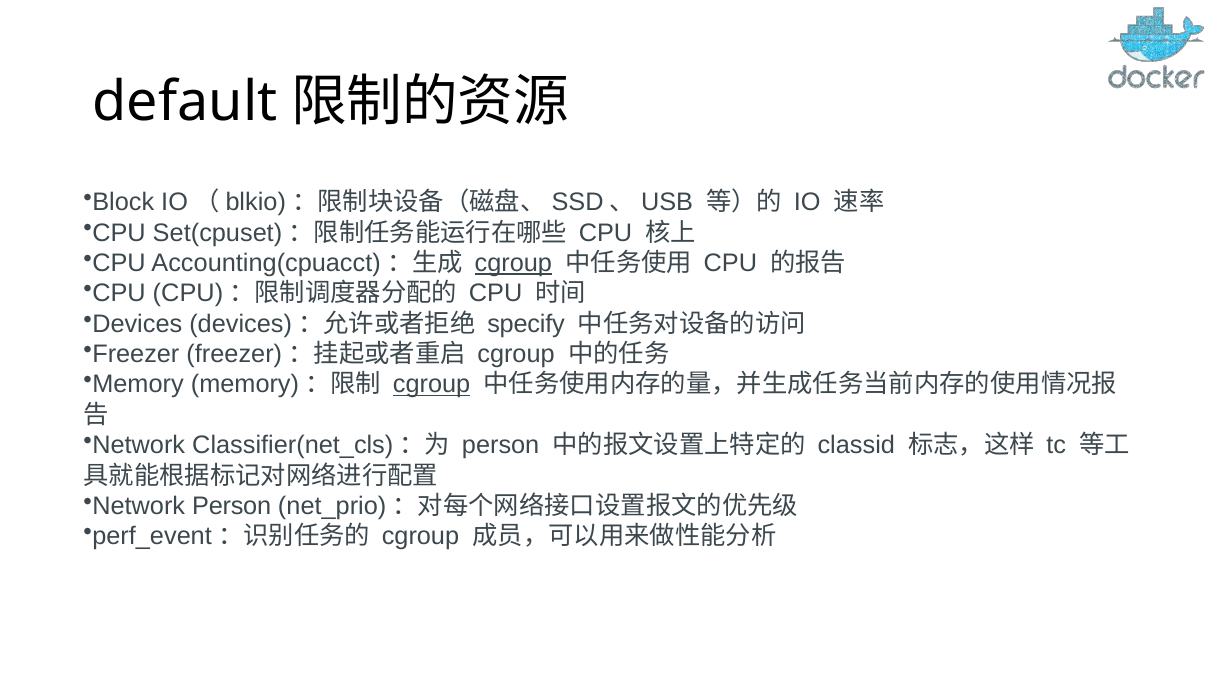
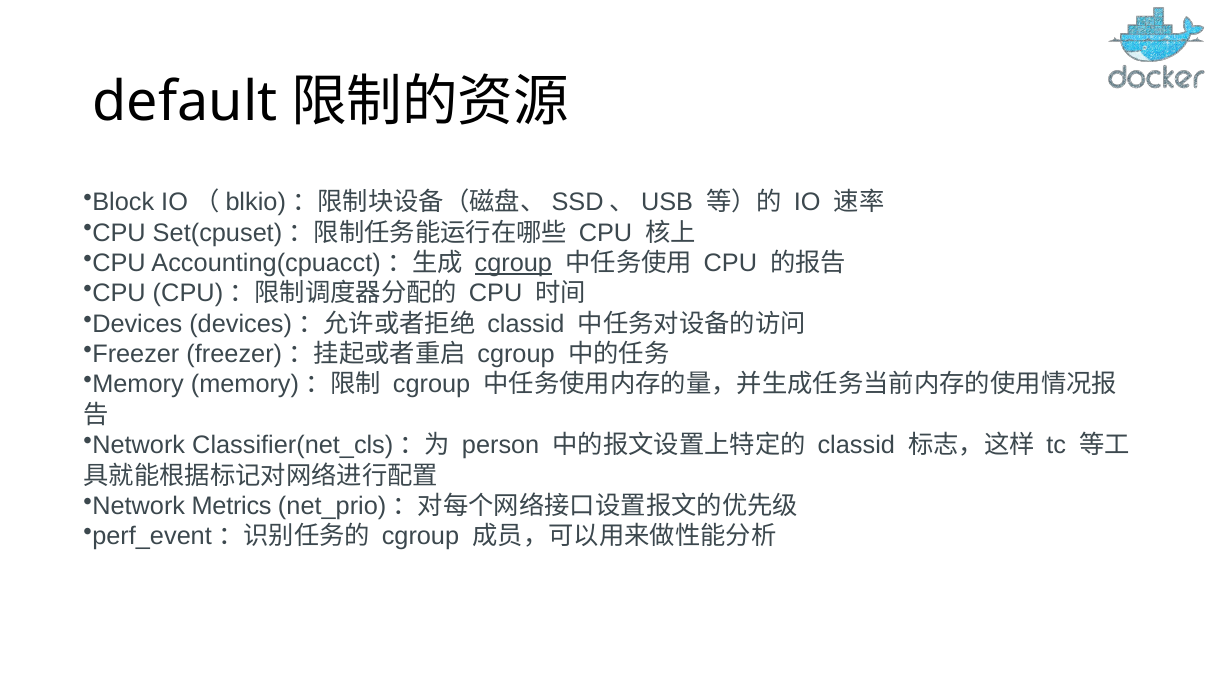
specify at (526, 324): specify -> classid
cgroup at (432, 384) underline: present -> none
Network Person: Person -> Metrics
